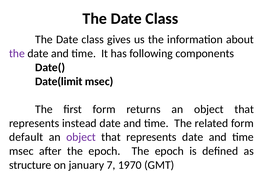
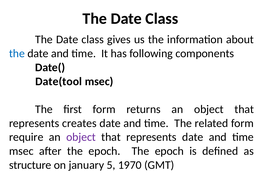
the at (17, 53) colour: purple -> blue
Date(limit: Date(limit -> Date(tool
instead: instead -> creates
default: default -> require
7: 7 -> 5
